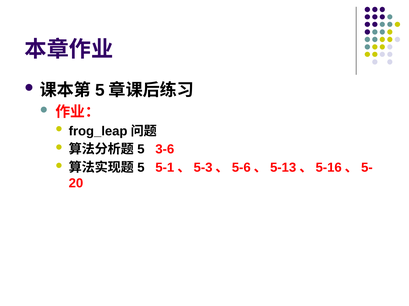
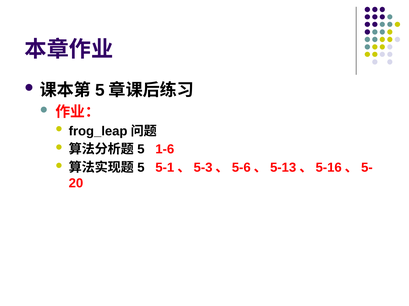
3-6: 3-6 -> 1-6
